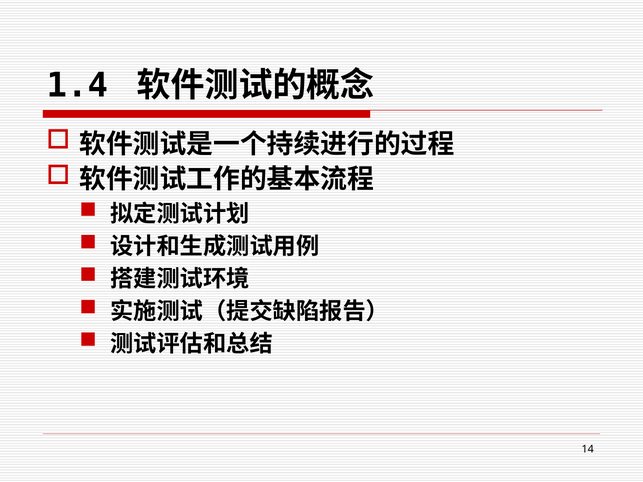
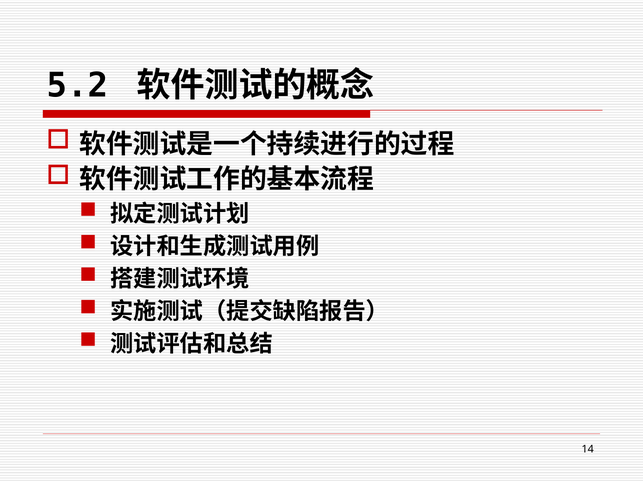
1.4: 1.4 -> 5.2
